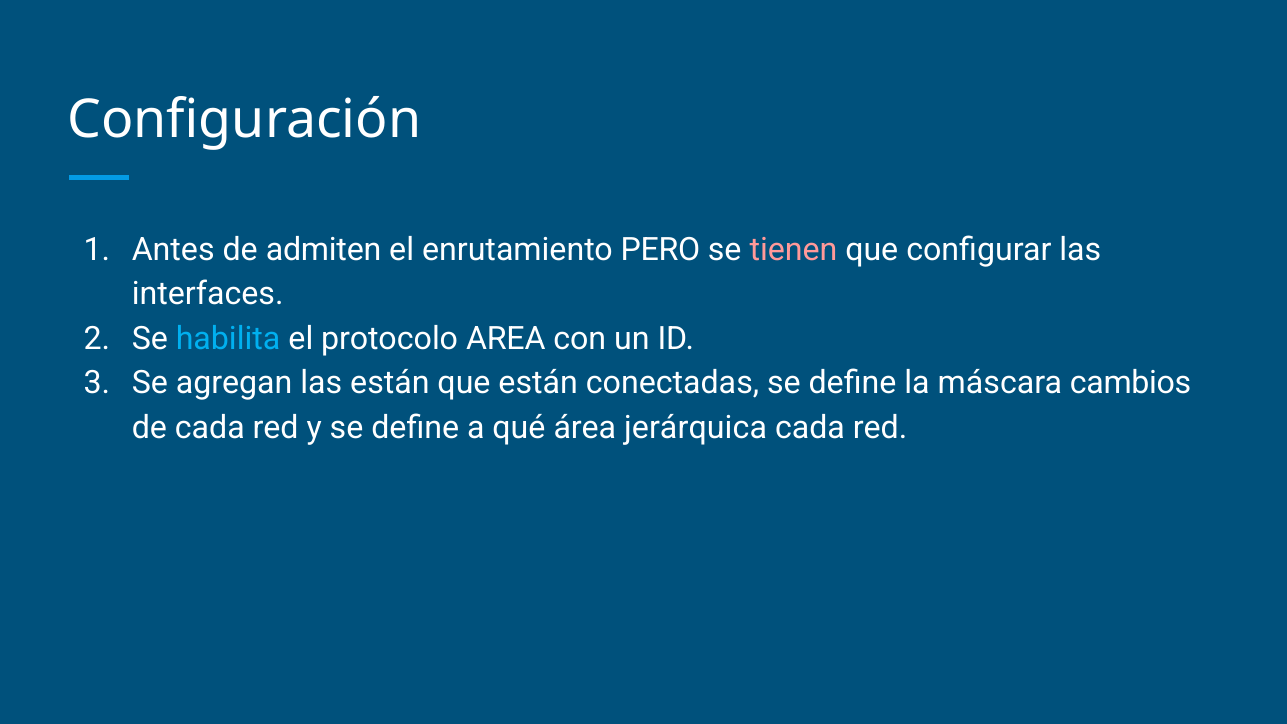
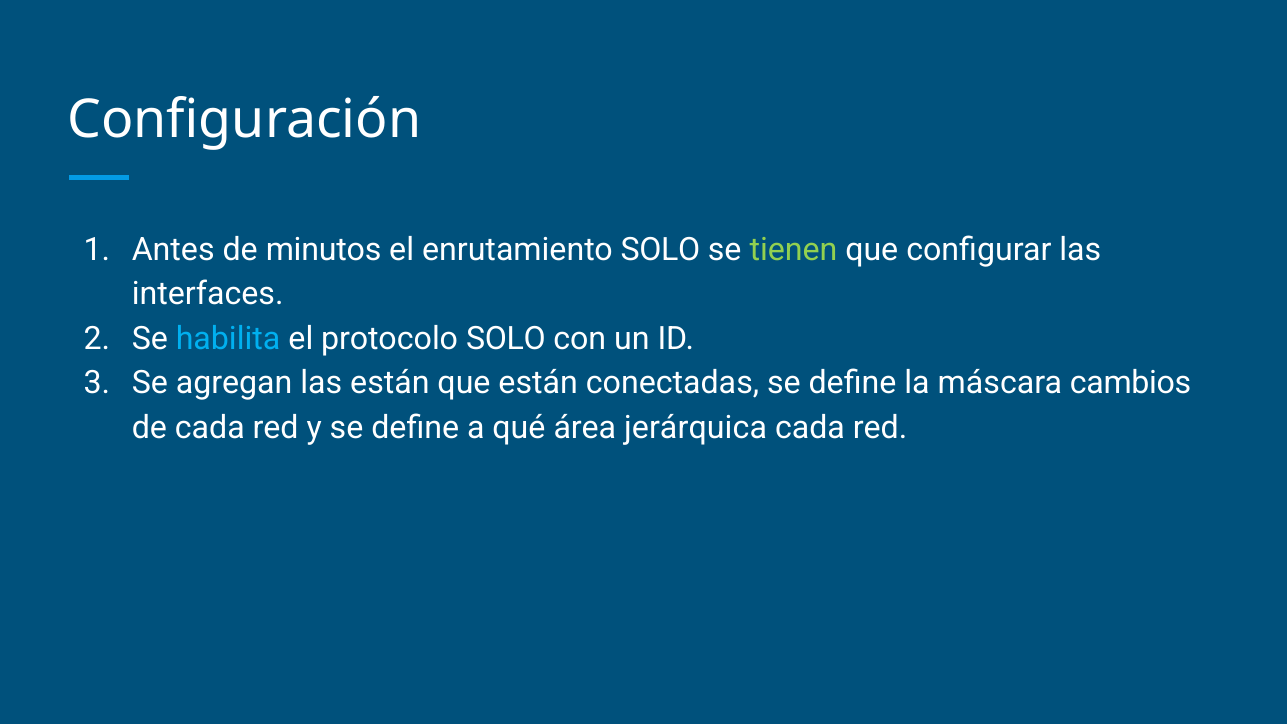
admiten: admiten -> minutos
enrutamiento PERO: PERO -> SOLO
tienen colour: pink -> light green
protocolo AREA: AREA -> SOLO
